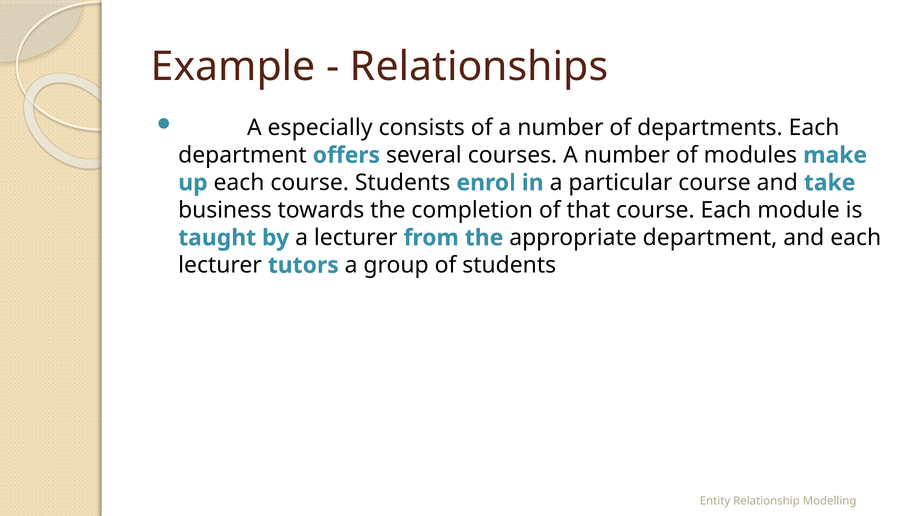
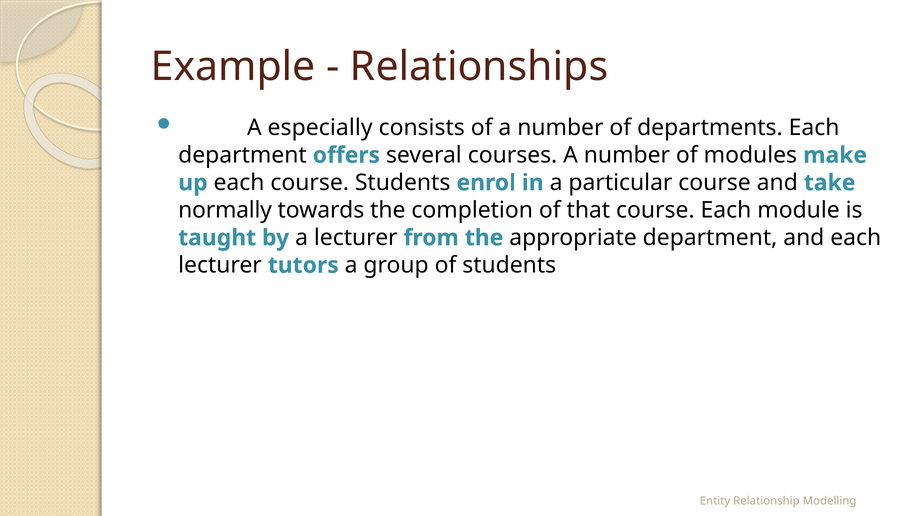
business: business -> normally
